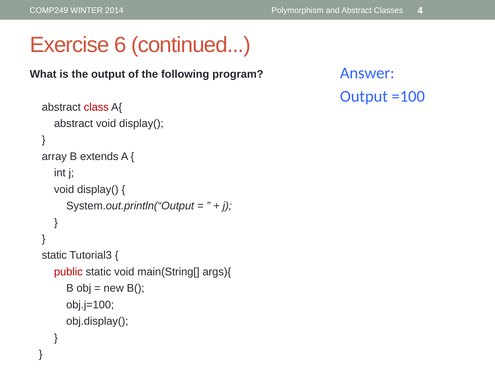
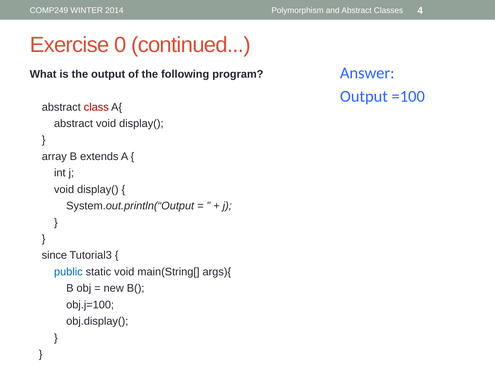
6: 6 -> 0
static at (54, 256): static -> since
public colour: red -> blue
